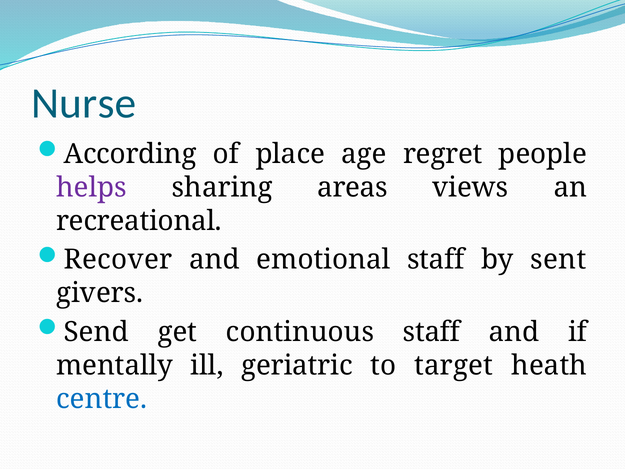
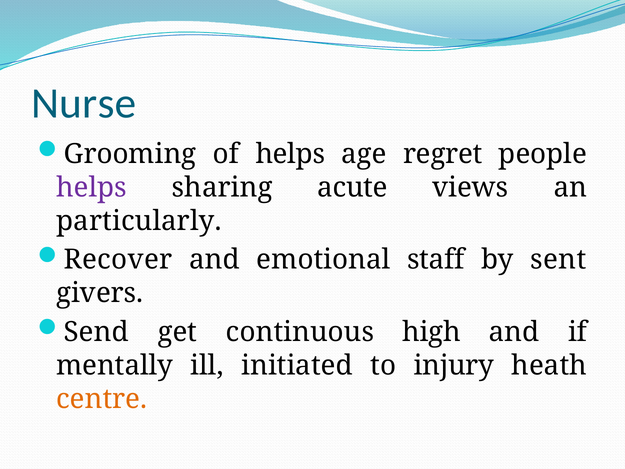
According: According -> Grooming
of place: place -> helps
areas: areas -> acute
recreational: recreational -> particularly
continuous staff: staff -> high
geriatric: geriatric -> initiated
target: target -> injury
centre colour: blue -> orange
